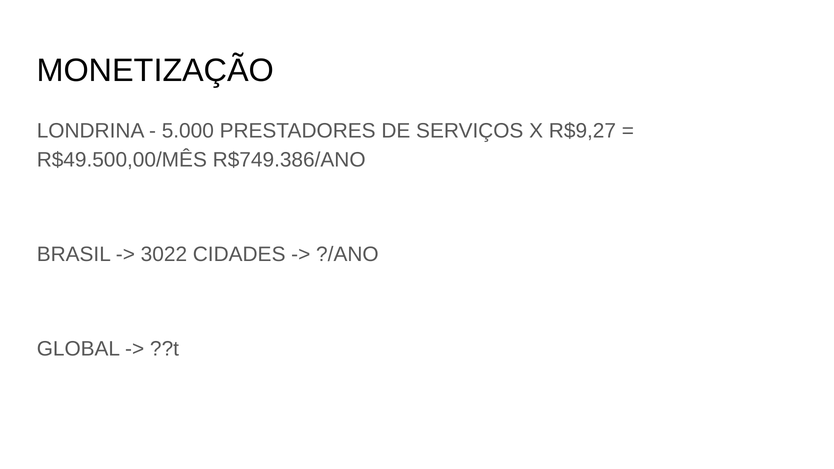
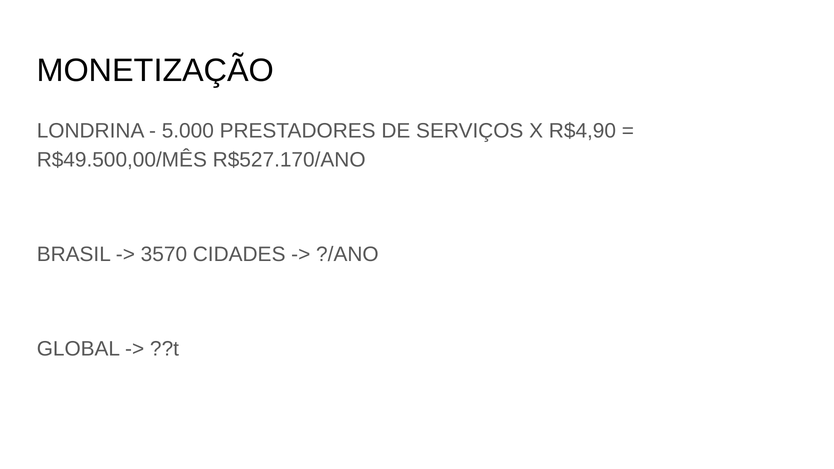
R$9,27: R$9,27 -> R$4,90
R$749.386/ANO: R$749.386/ANO -> R$527.170/ANO
3022: 3022 -> 3570
